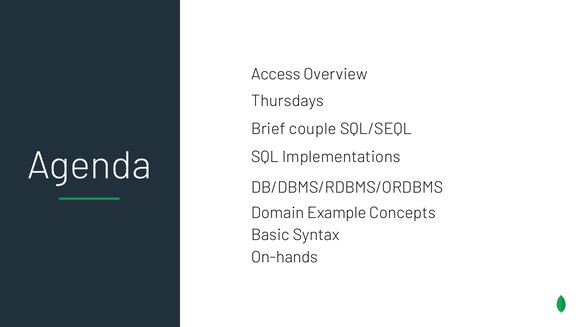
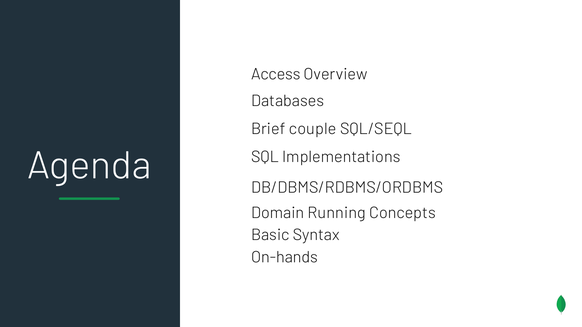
Thursdays: Thursdays -> Databases
Example: Example -> Running
